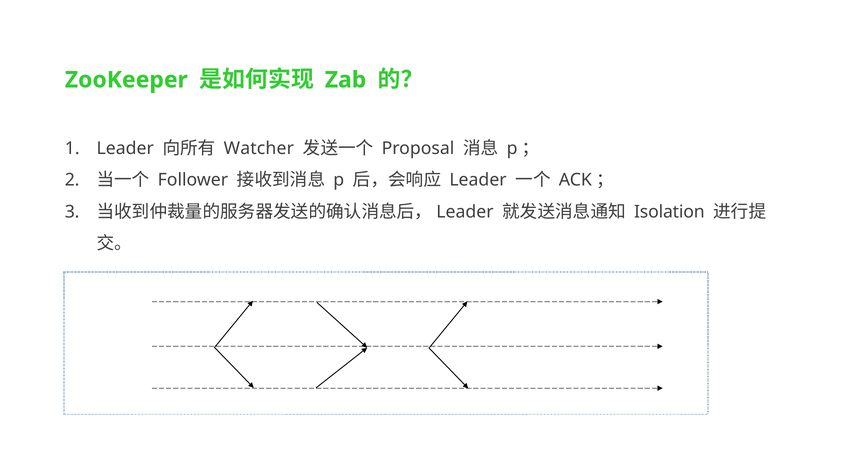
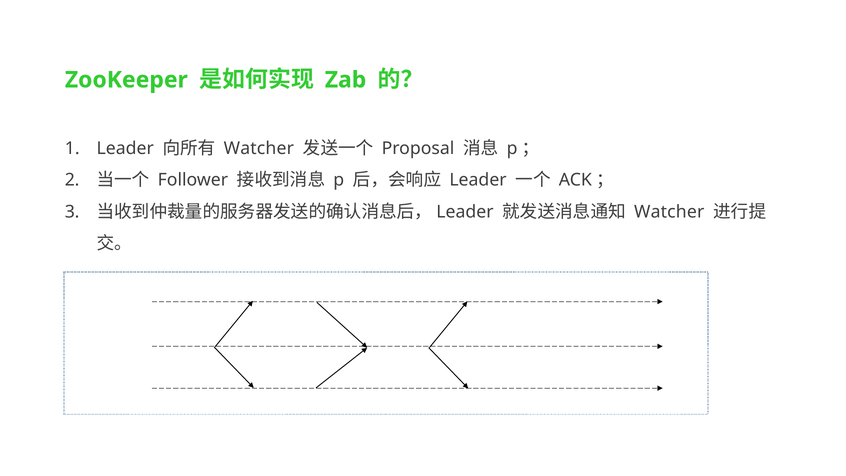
Isolation at (669, 212): Isolation -> Watcher
